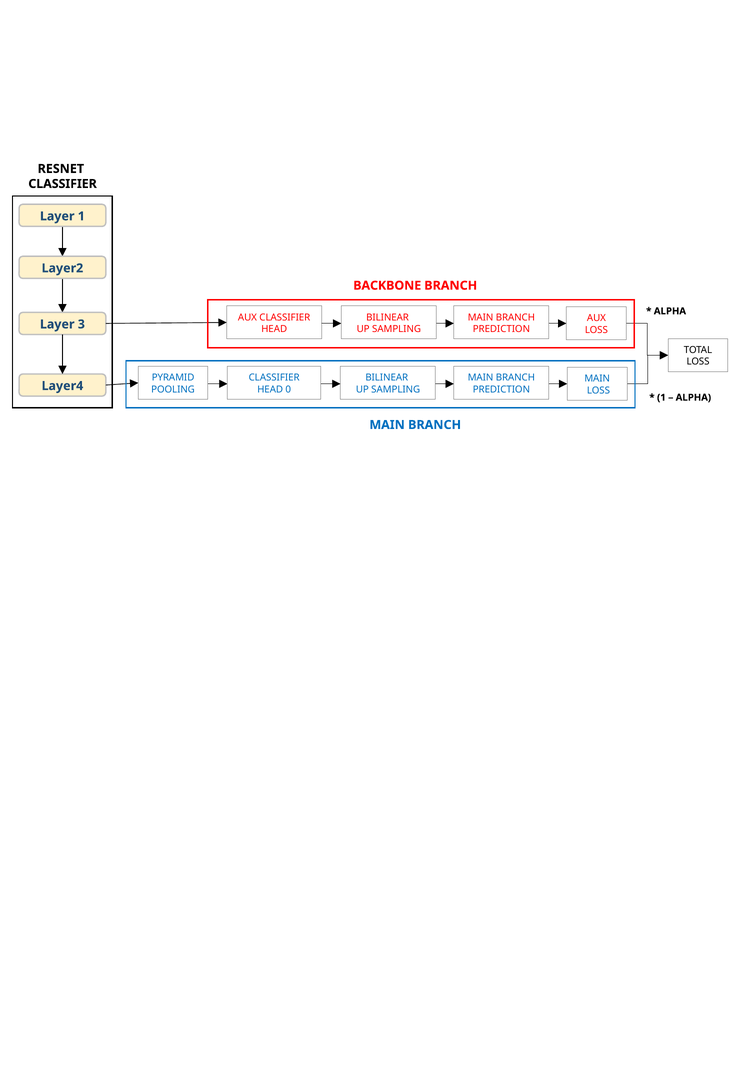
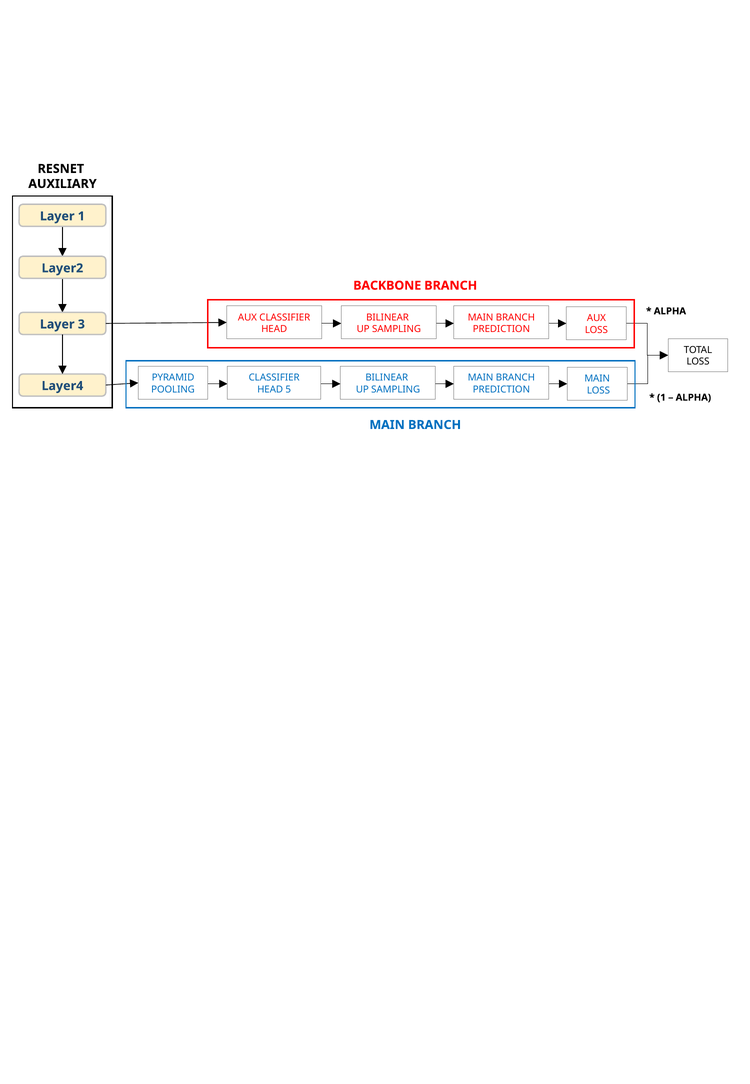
CLASSIFIER at (63, 184): CLASSIFIER -> AUXILIARY
0: 0 -> 5
